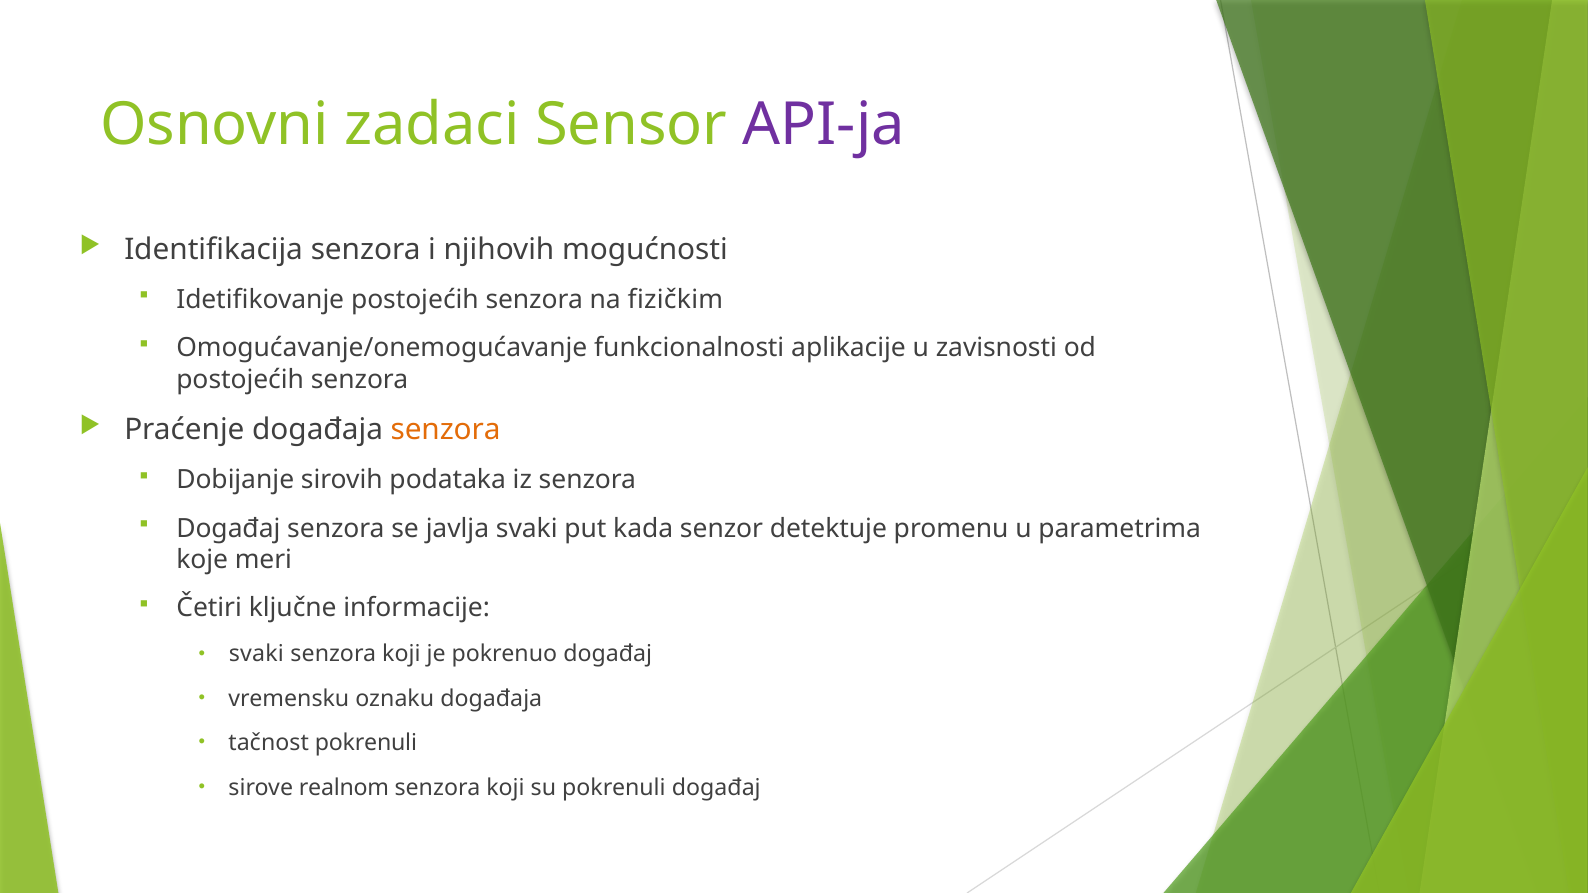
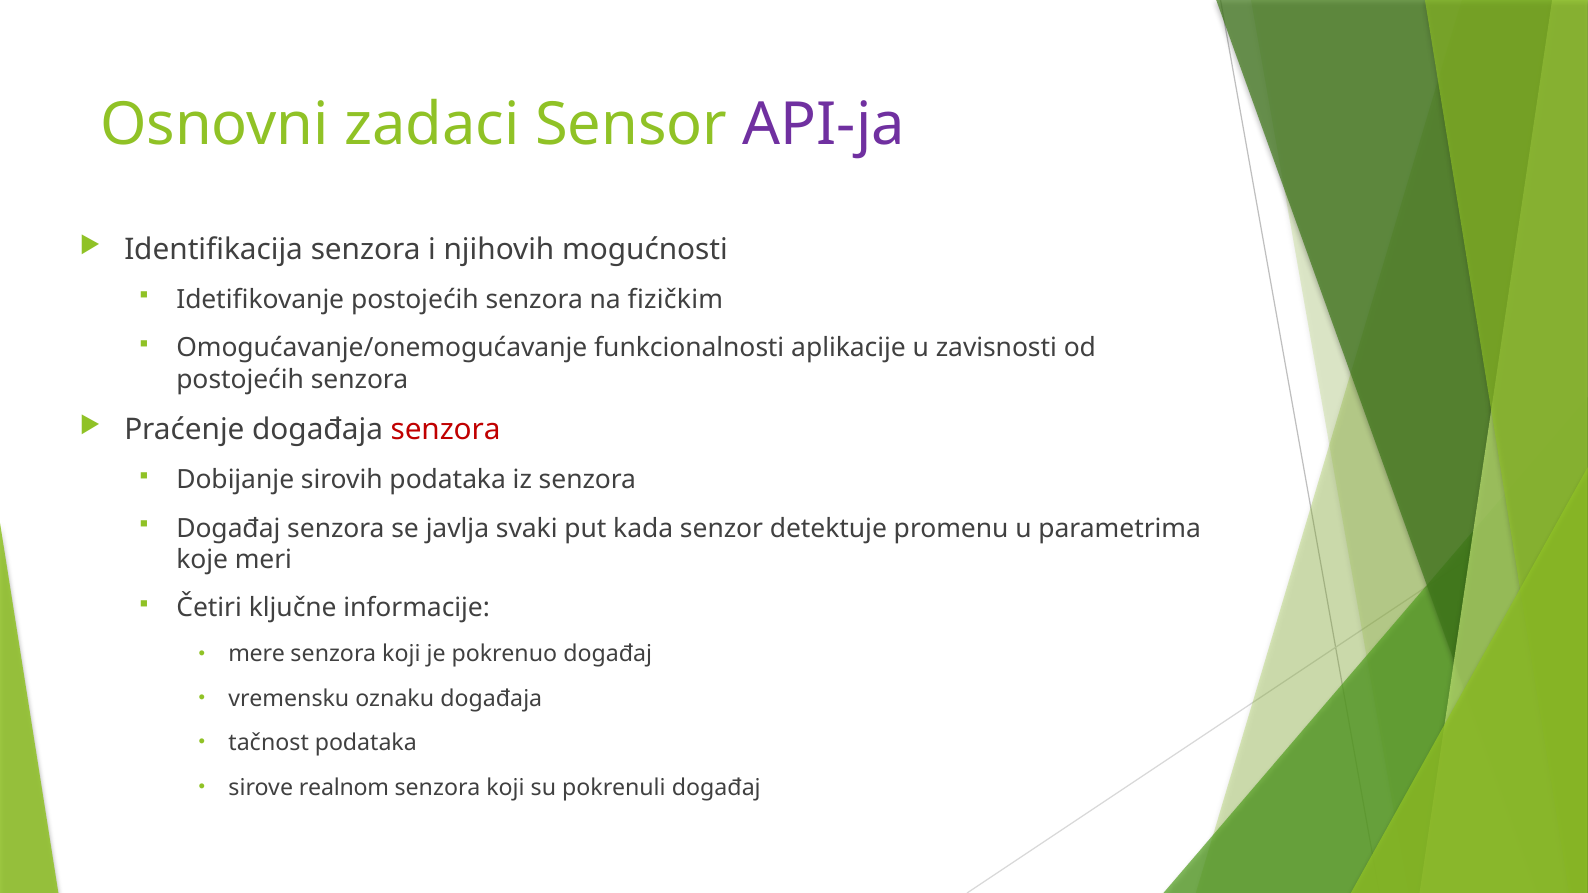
senzora at (446, 430) colour: orange -> red
svaki at (256, 655): svaki -> mere
tačnost pokrenuli: pokrenuli -> podataka
